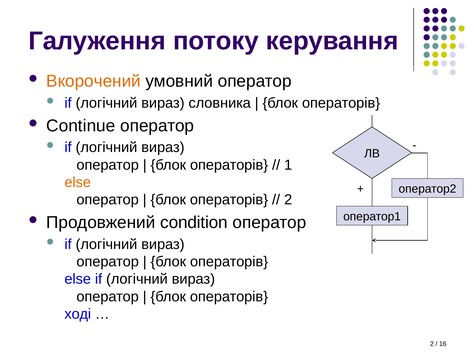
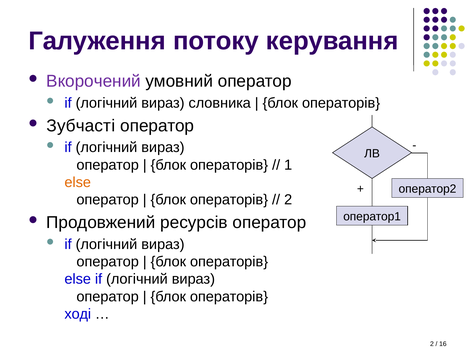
Вкорочений colour: orange -> purple
Continue: Continue -> Зубчасті
condition: condition -> ресурсів
